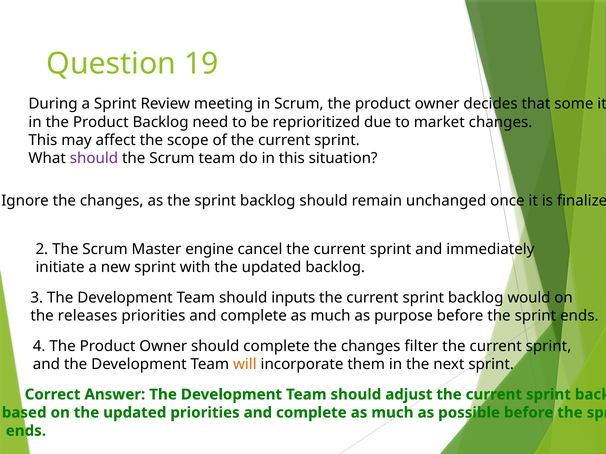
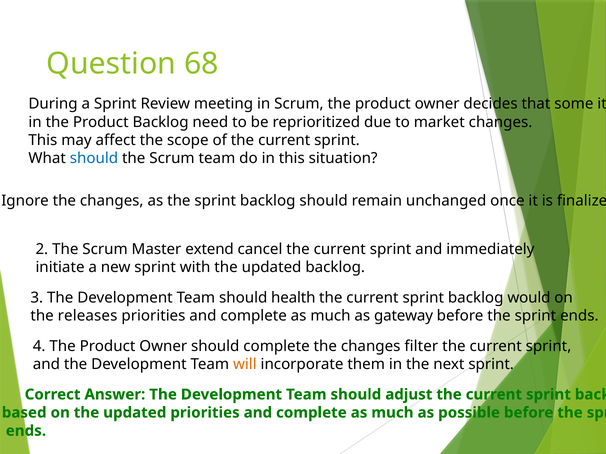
19: 19 -> 68
should at (94, 159) colour: purple -> blue
engine: engine -> extend
inputs: inputs -> health
purpose: purpose -> gateway
